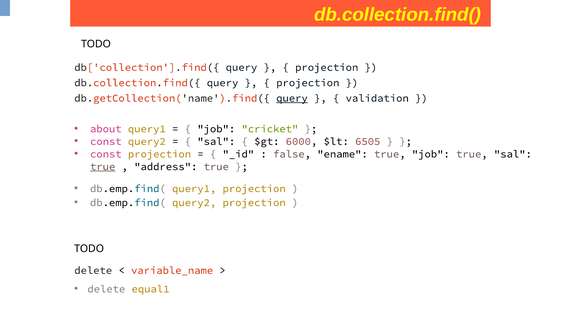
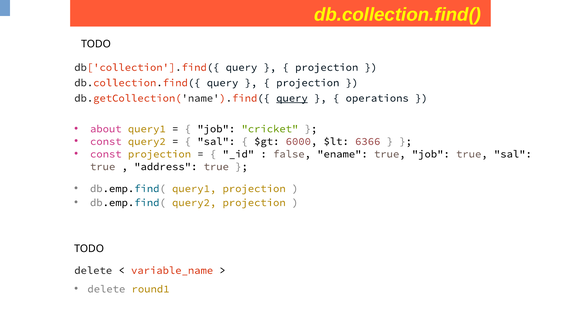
validation: validation -> operations
6505: 6505 -> 6366
true at (103, 167) underline: present -> none
equal1: equal1 -> round1
